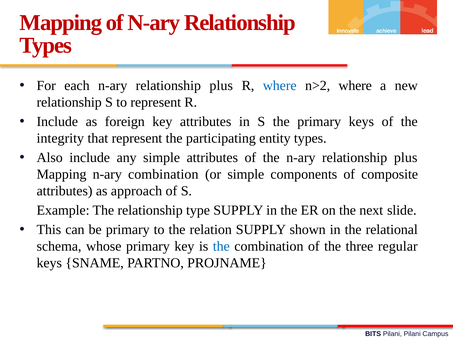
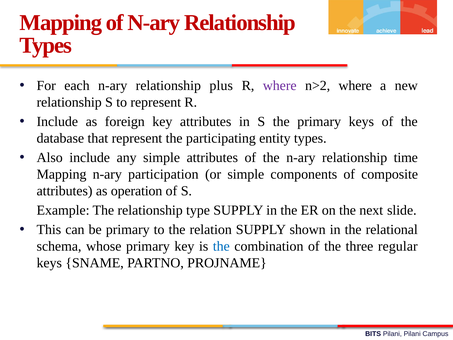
where at (280, 86) colour: blue -> purple
integrity: integrity -> database
the n-ary relationship plus: plus -> time
n-ary combination: combination -> participation
approach: approach -> operation
